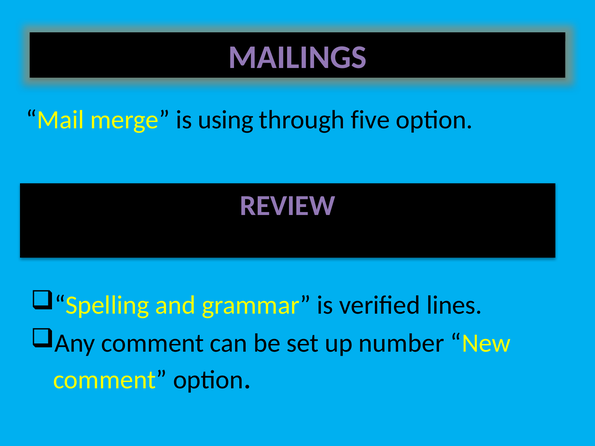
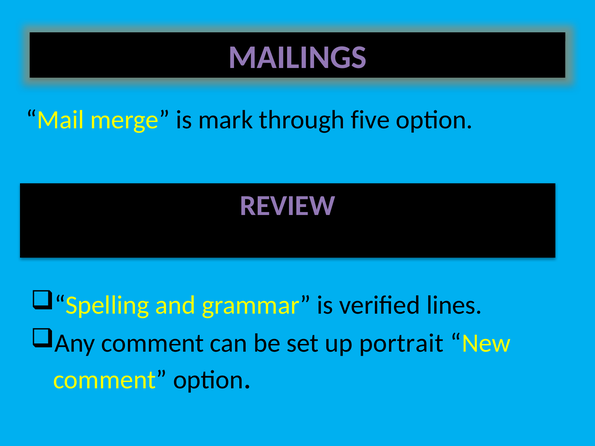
using: using -> mark
number: number -> portrait
